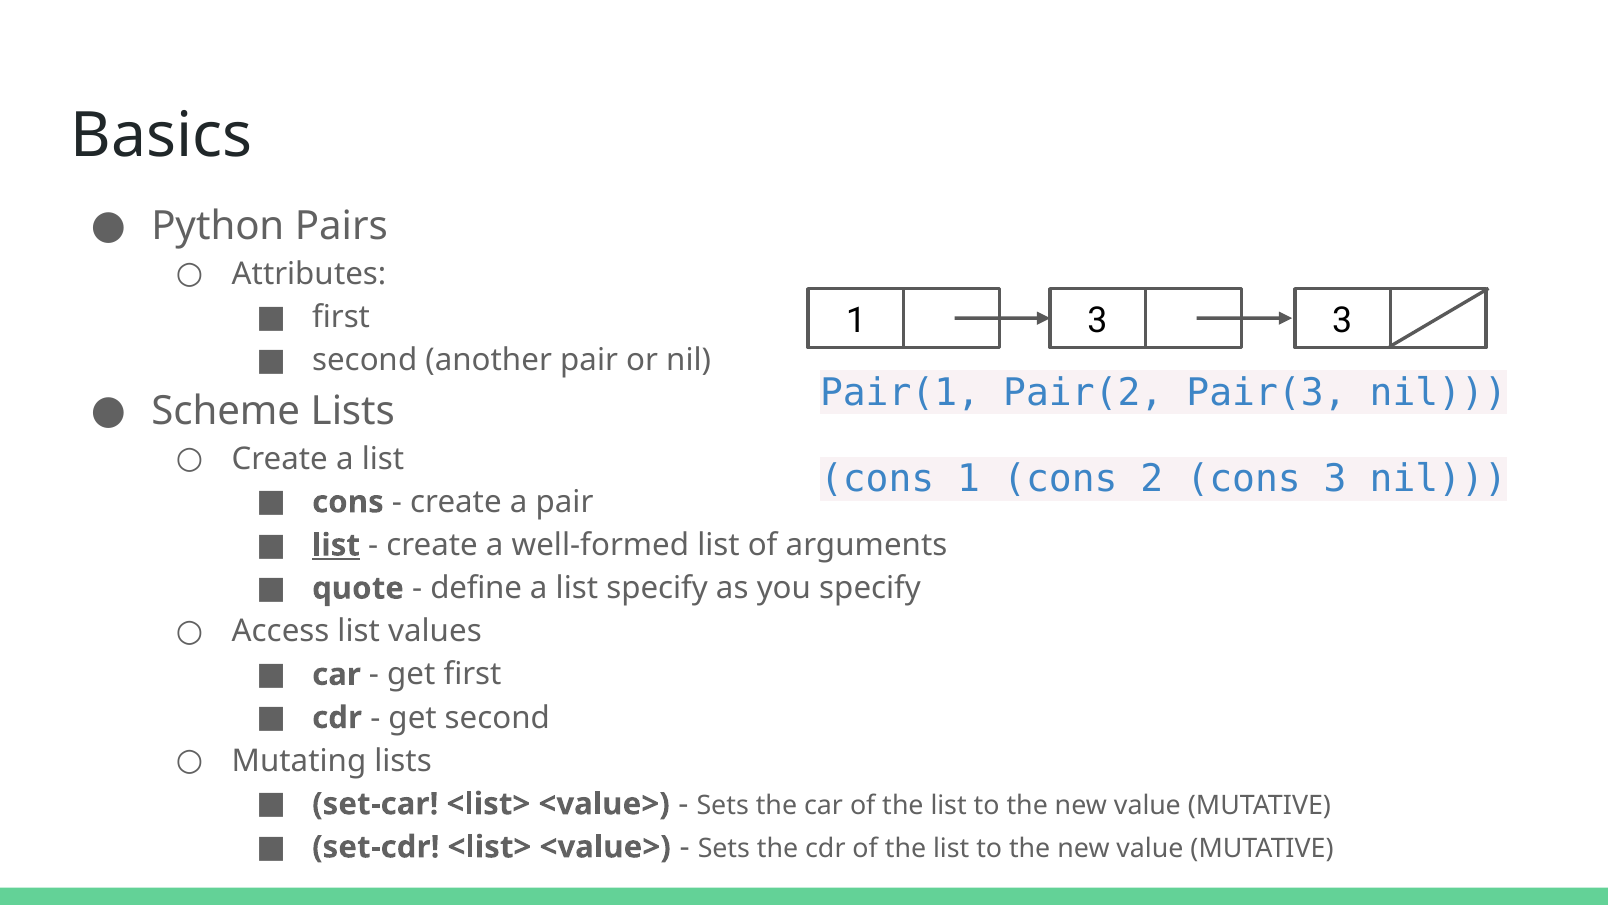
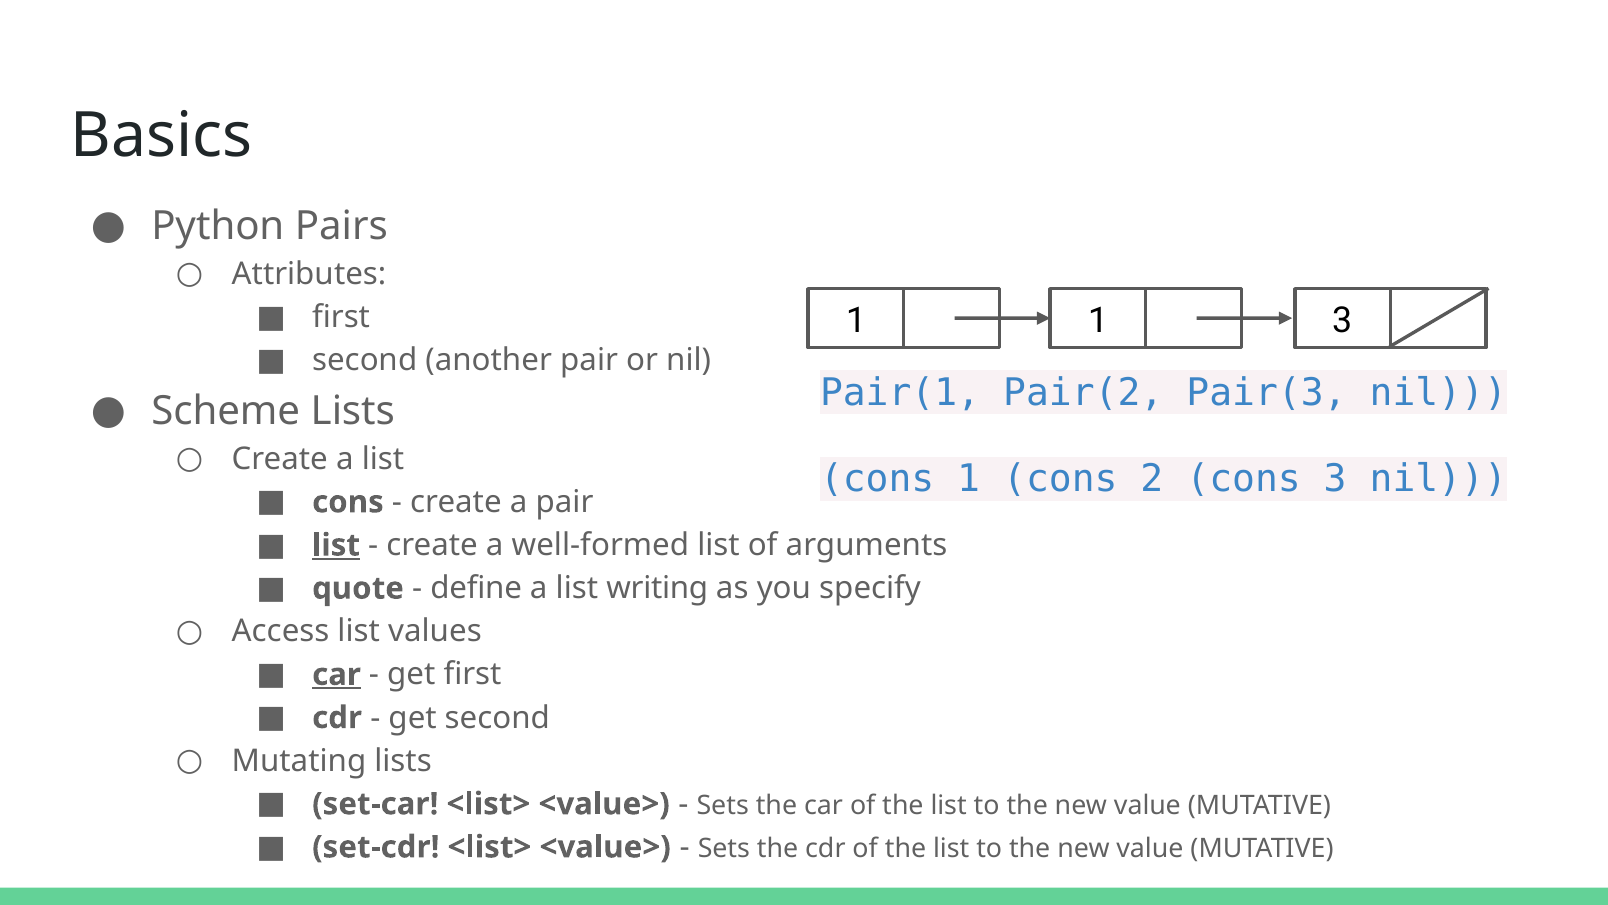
1 3: 3 -> 1
list specify: specify -> writing
car at (337, 674) underline: none -> present
